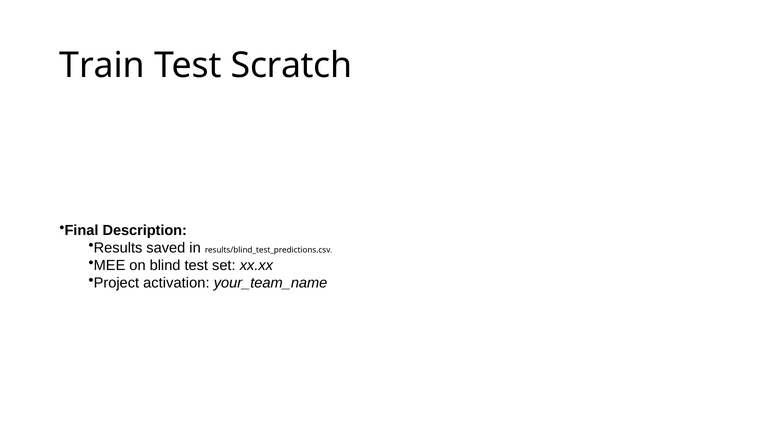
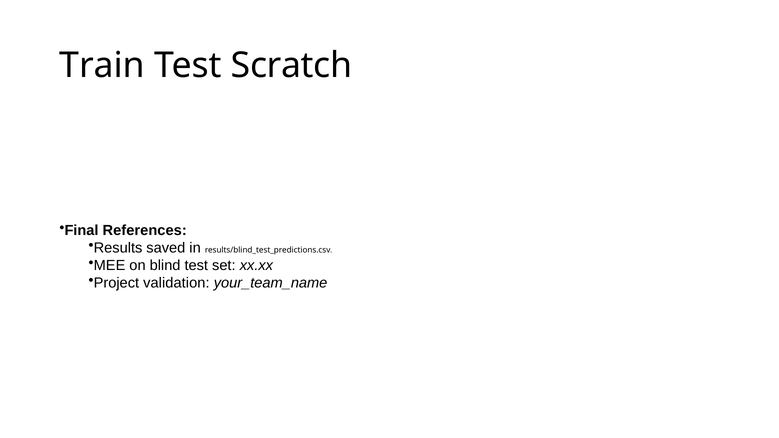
Description: Description -> References
activation: activation -> validation
